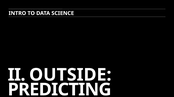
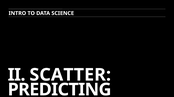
OUTSIDE: OUTSIDE -> SCATTER
